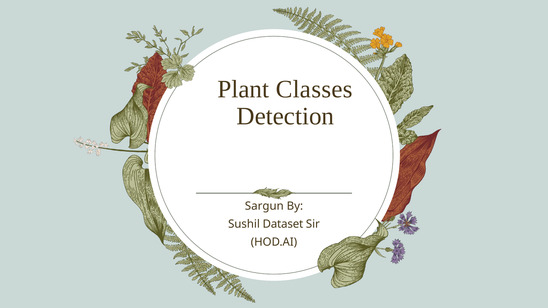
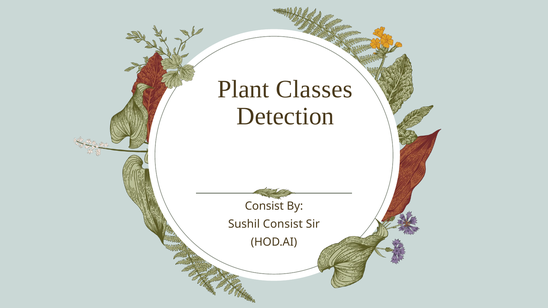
Sargun at (264, 206): Sargun -> Consist
Dataset at (283, 224): Dataset -> Consist
